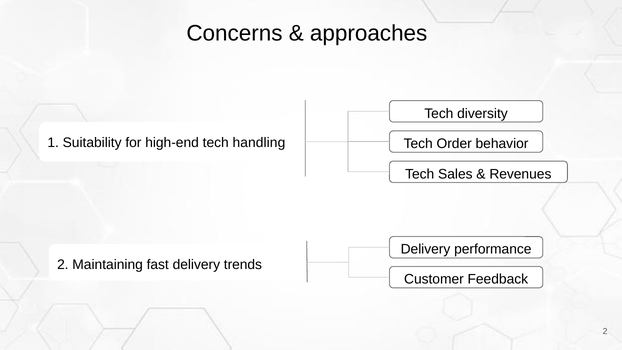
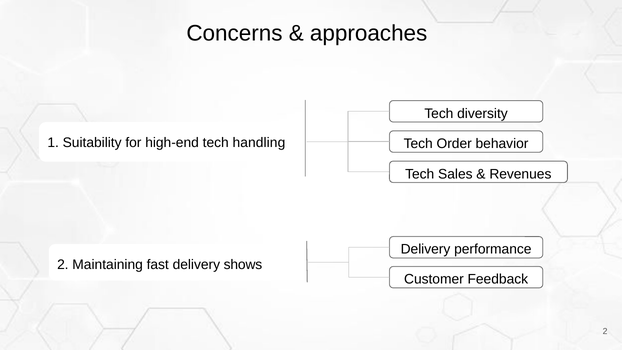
trends: trends -> shows
